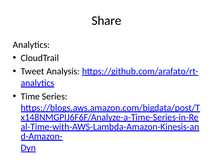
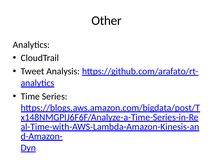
Share: Share -> Other
